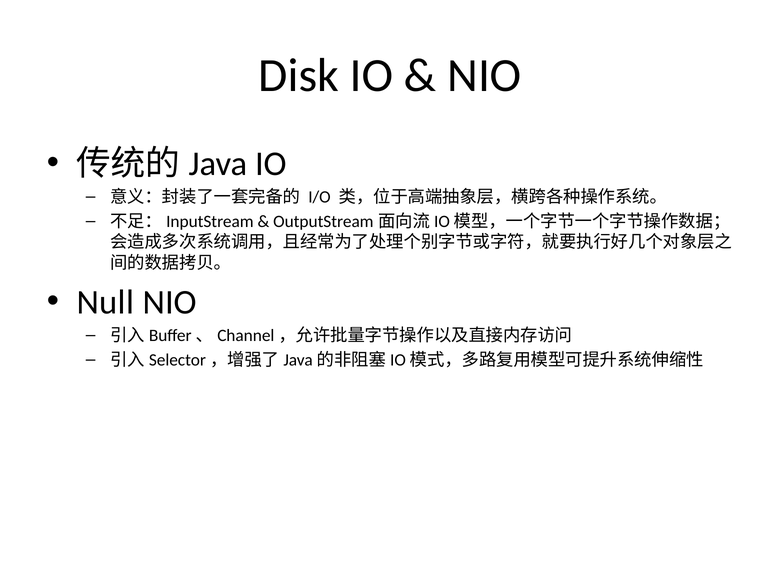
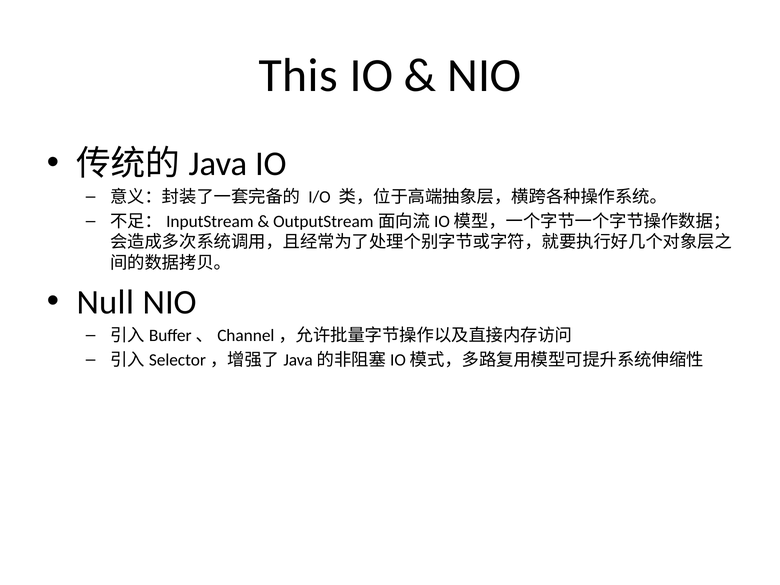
Disk: Disk -> This
